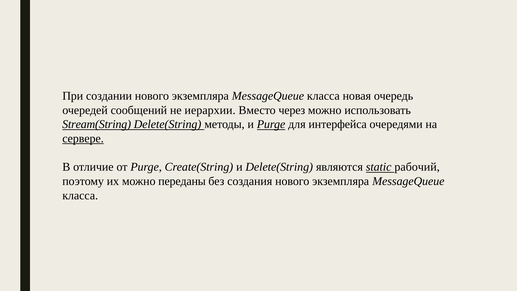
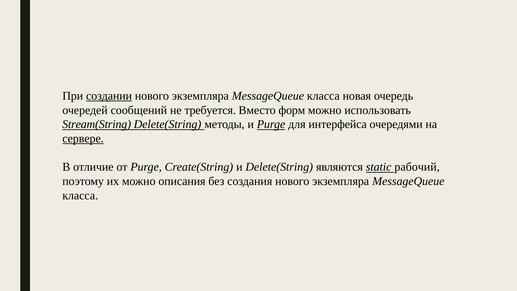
создании underline: none -> present
иерархии: иерархии -> требуется
через: через -> форм
переданы: переданы -> описания
